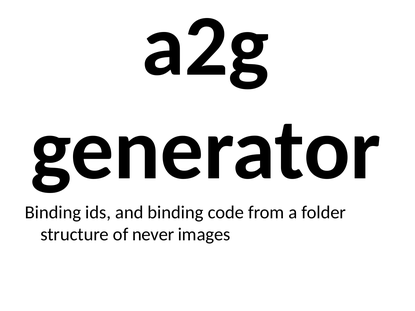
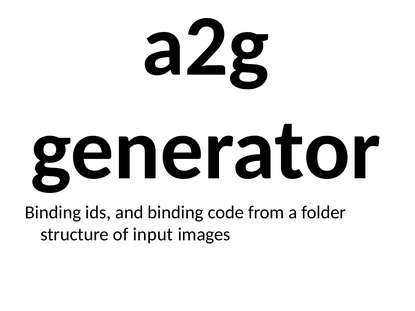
never: never -> input
